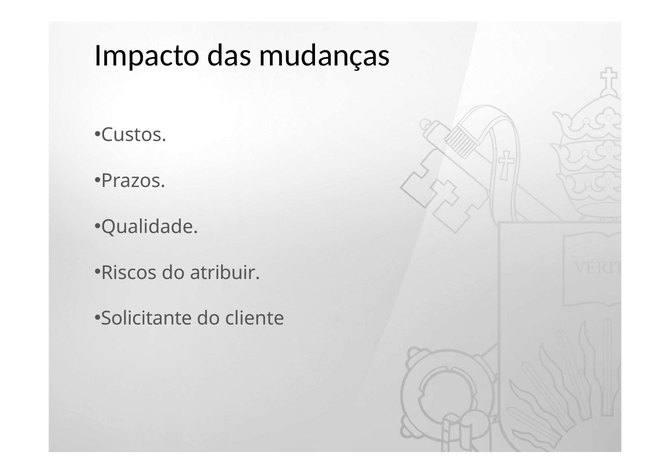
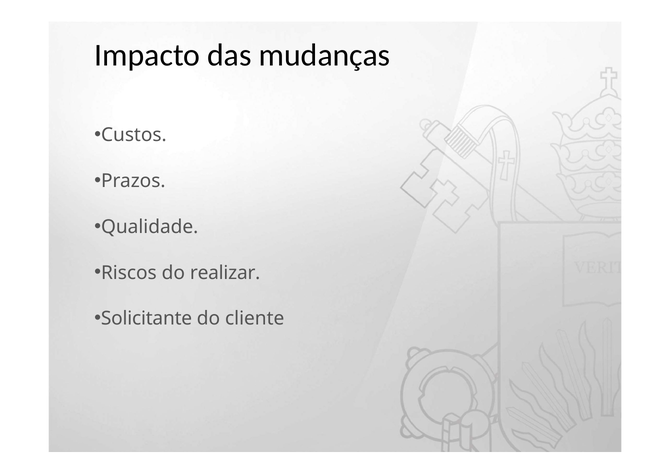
atribuir: atribuir -> realizar
